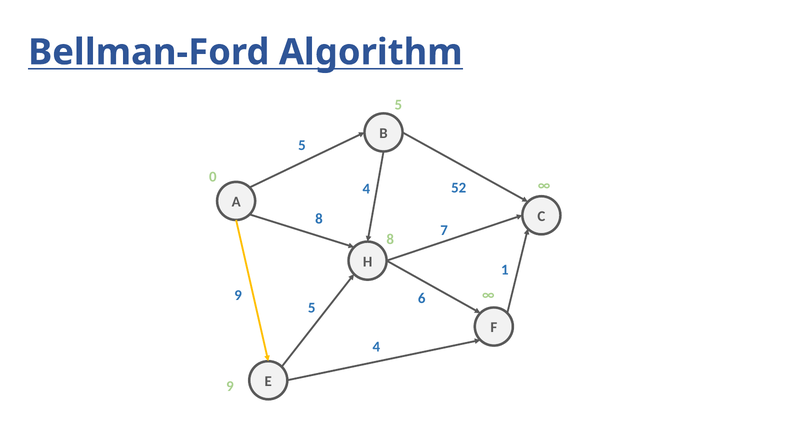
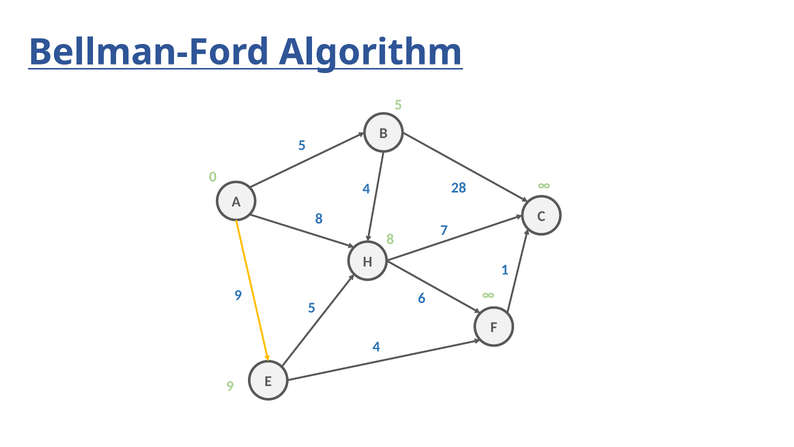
52: 52 -> 28
